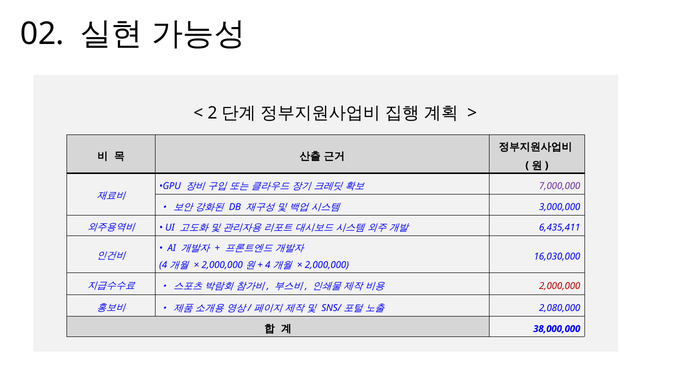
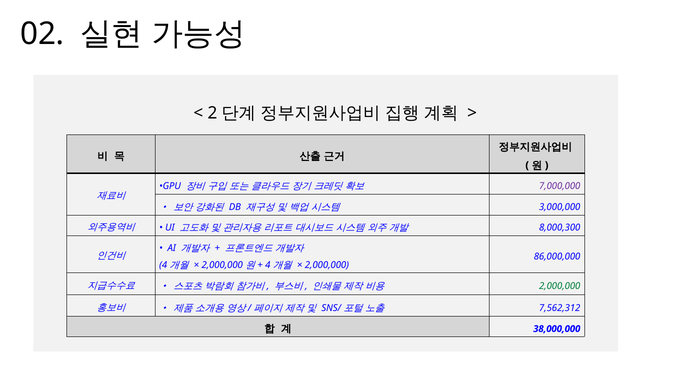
6,435,411: 6,435,411 -> 8,000,300
16,030,000: 16,030,000 -> 86,000,000
2,000,000 at (560, 286) colour: red -> green
2,080,000: 2,080,000 -> 7,562,312
